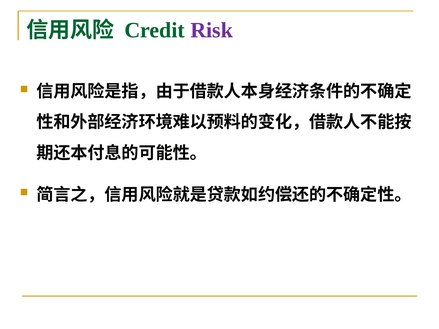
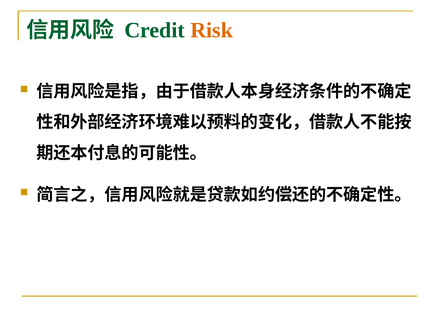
Risk colour: purple -> orange
